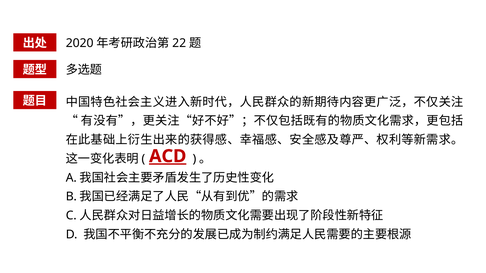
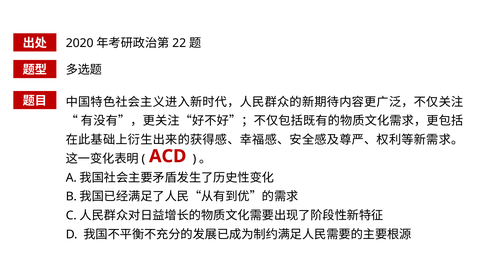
ACD underline: present -> none
